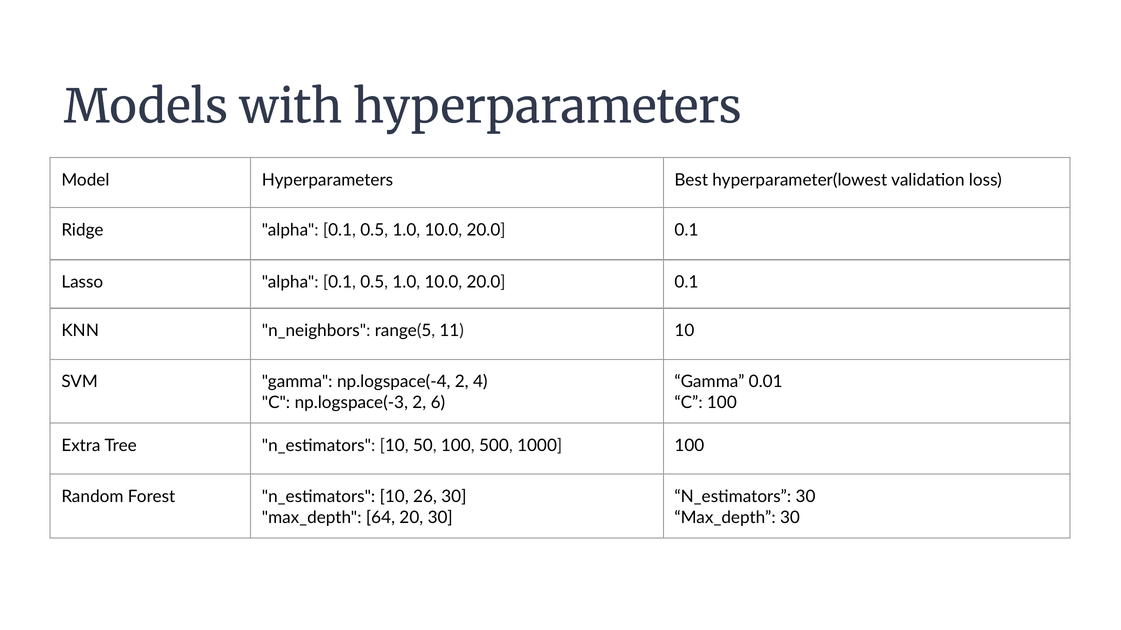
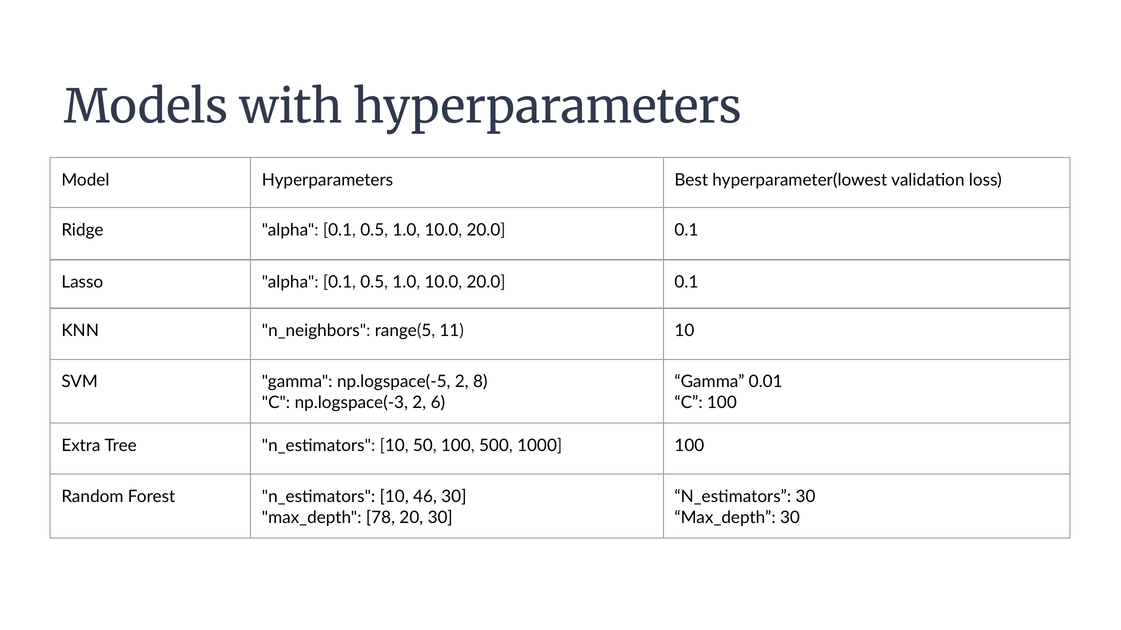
np.logspace(-4: np.logspace(-4 -> np.logspace(-5
4: 4 -> 8
26: 26 -> 46
64: 64 -> 78
